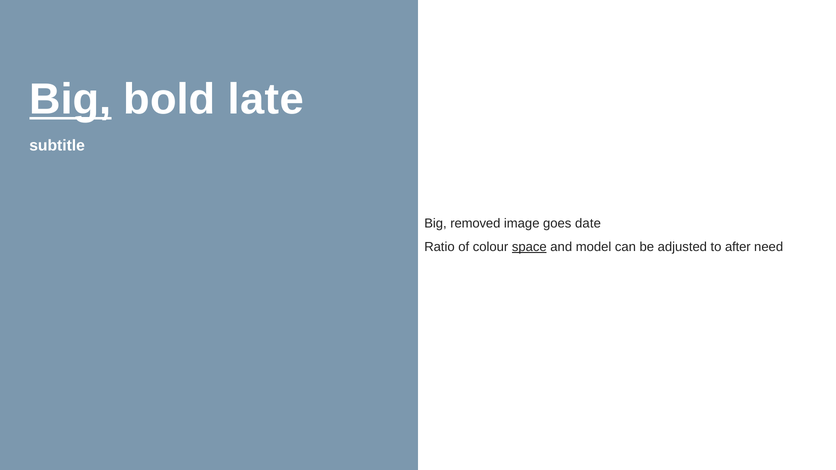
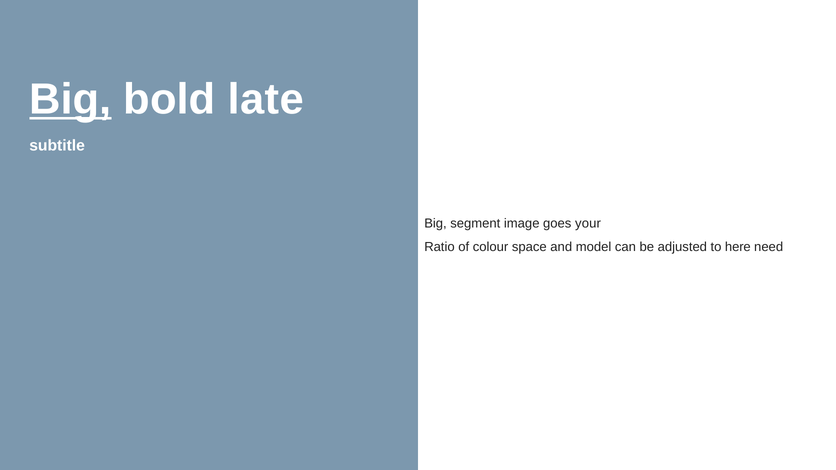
removed: removed -> segment
date: date -> your
space underline: present -> none
after: after -> here
